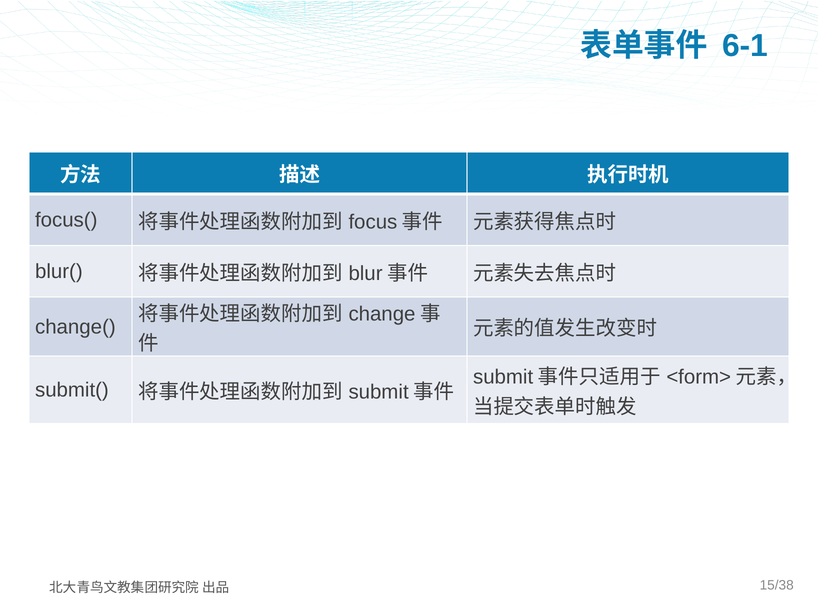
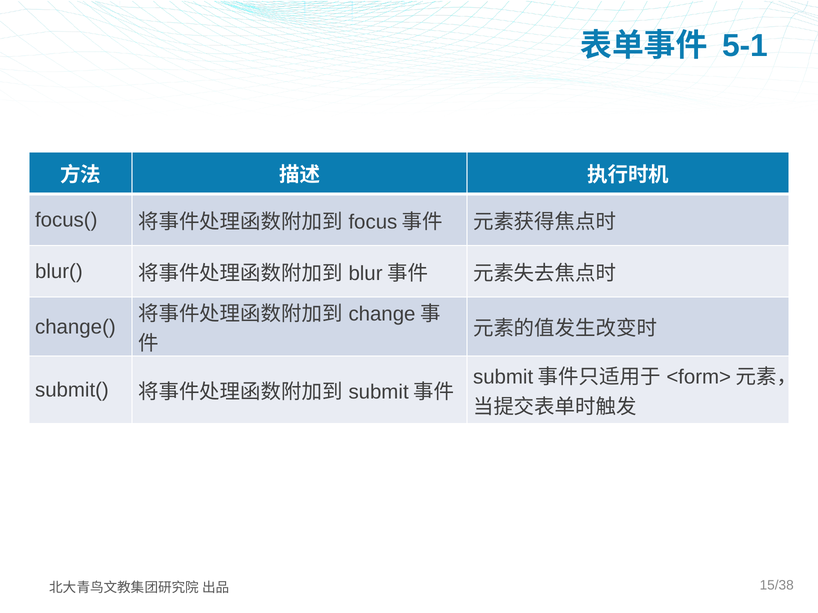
6-1: 6-1 -> 5-1
